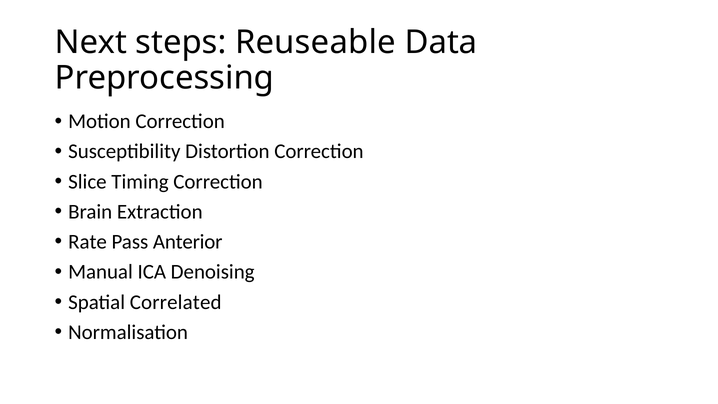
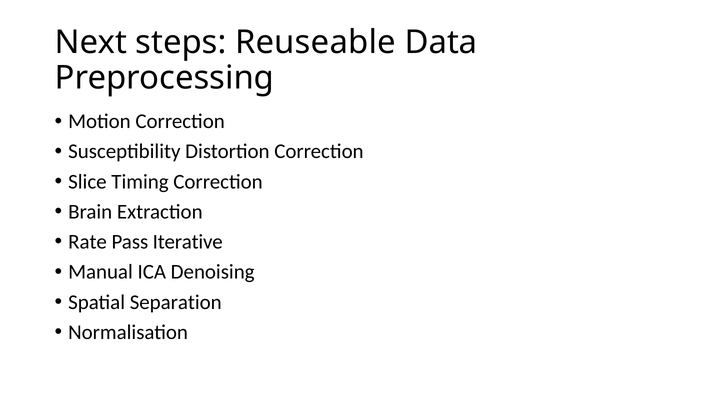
Anterior: Anterior -> Iterative
Correlated: Correlated -> Separation
